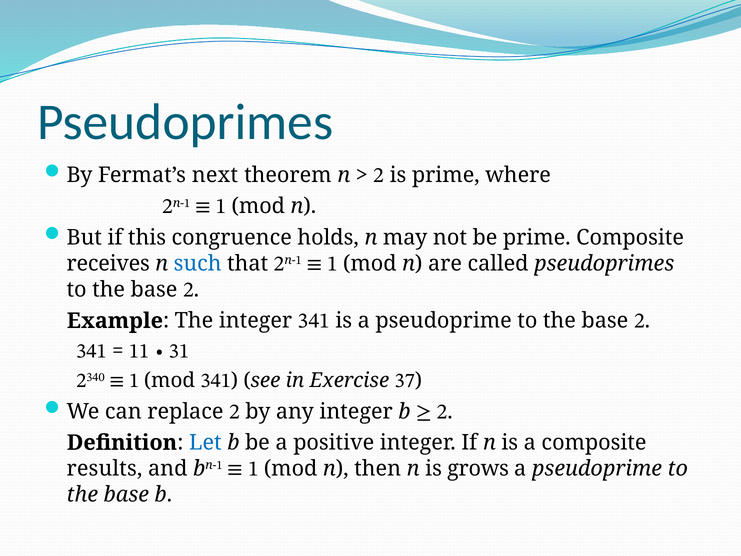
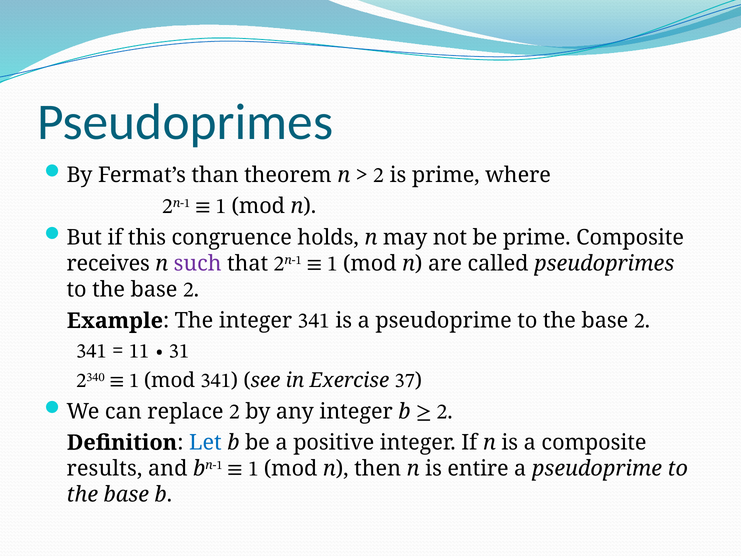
next: next -> than
such colour: blue -> purple
grows: grows -> entire
